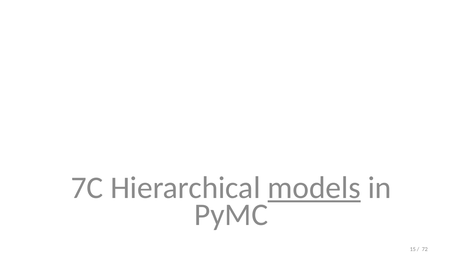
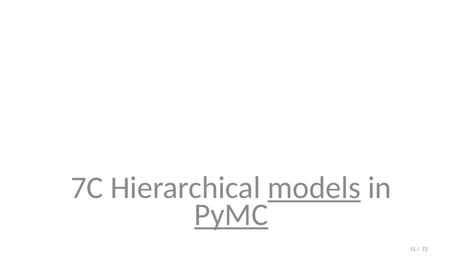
PyMC underline: none -> present
